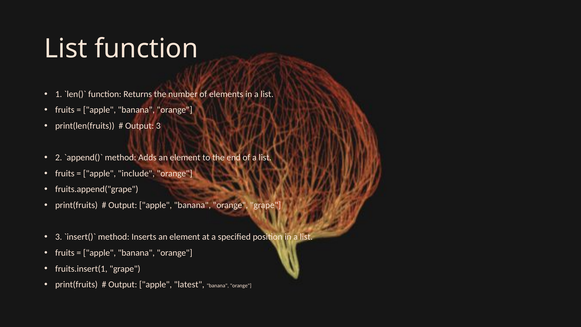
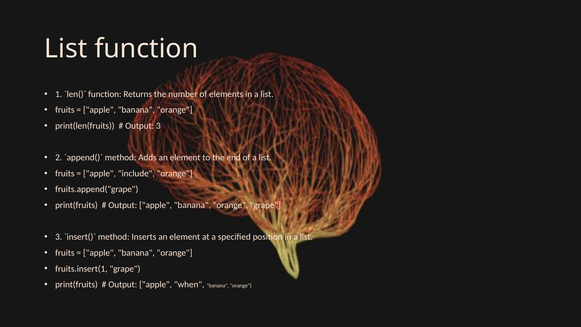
latest: latest -> when
